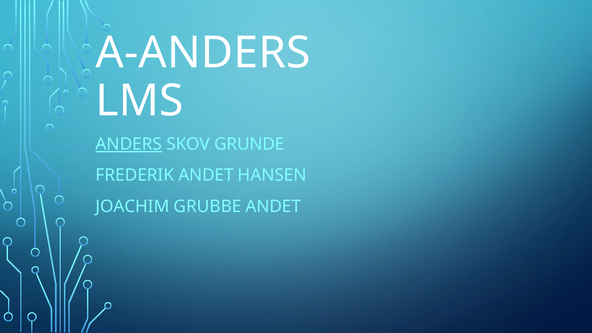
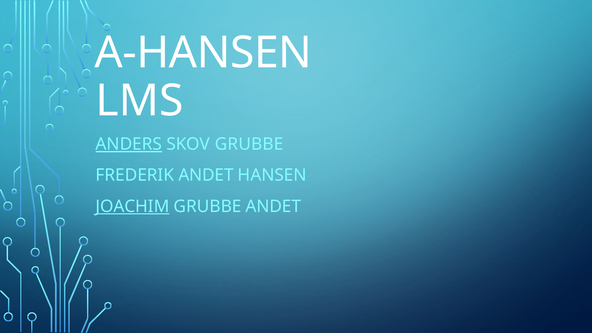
A-ANDERS: A-ANDERS -> A-HANSEN
SKOV GRUNDE: GRUNDE -> GRUBBE
JOACHIM underline: none -> present
